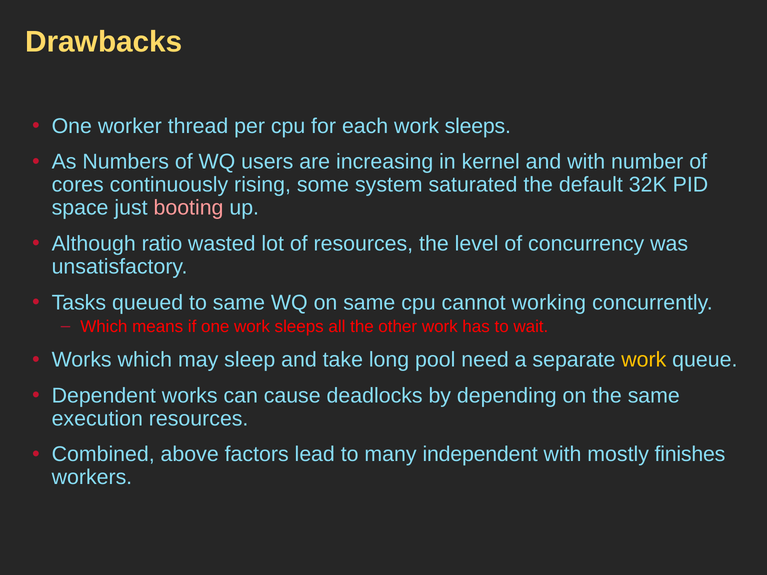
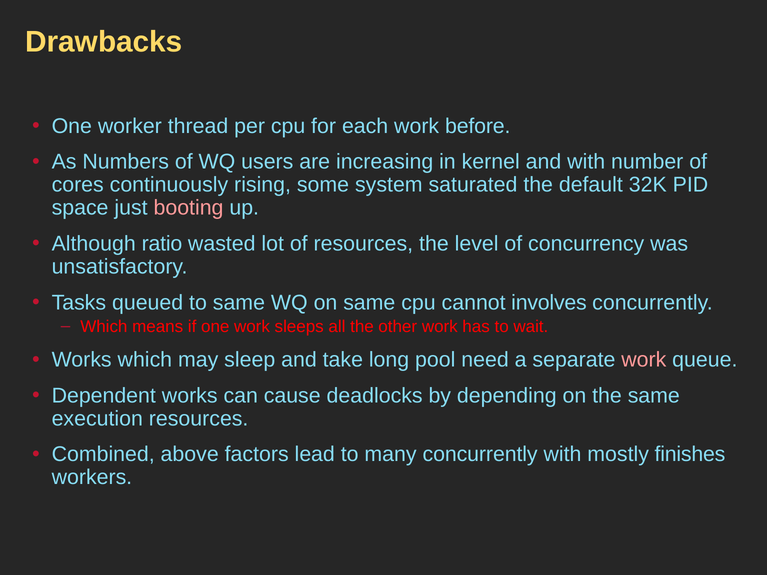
each work sleeps: sleeps -> before
working: working -> involves
work at (644, 360) colour: yellow -> pink
many independent: independent -> concurrently
